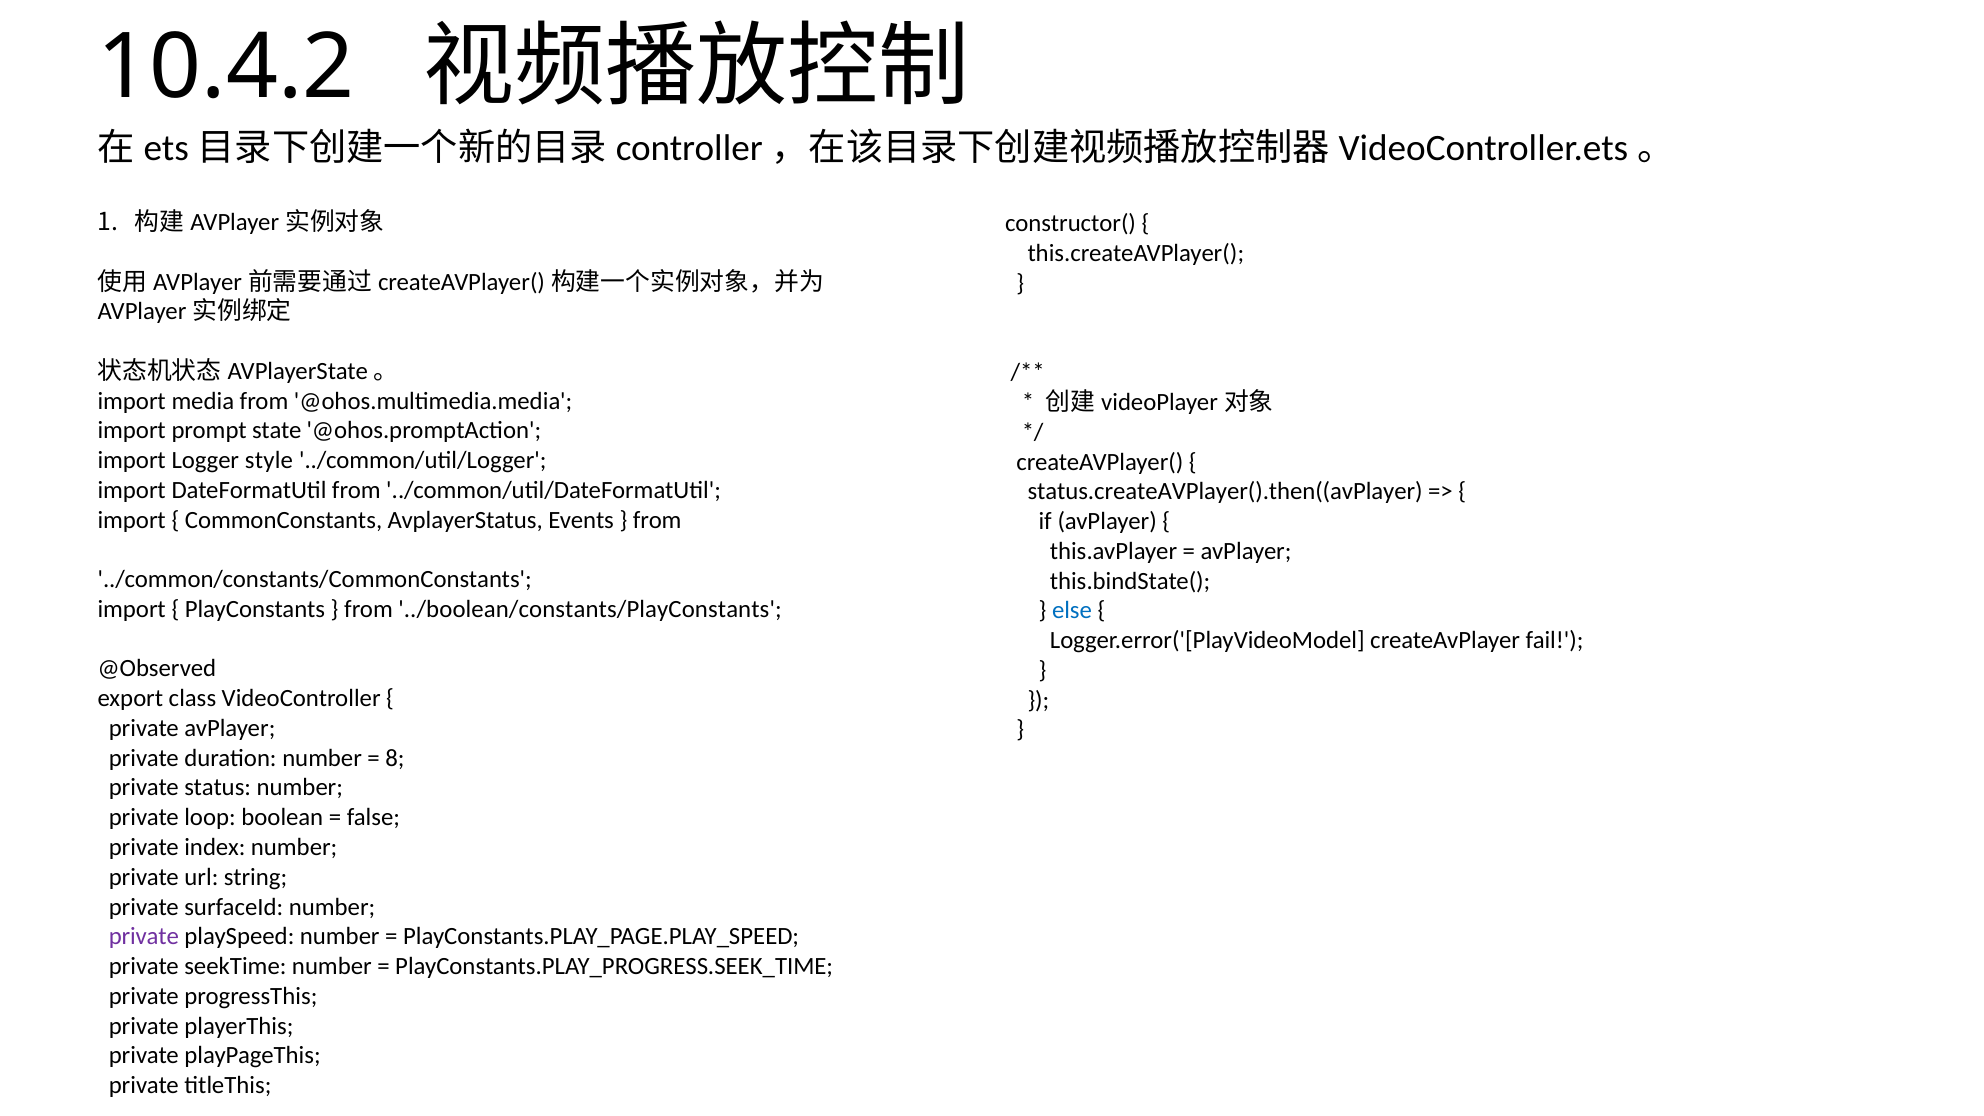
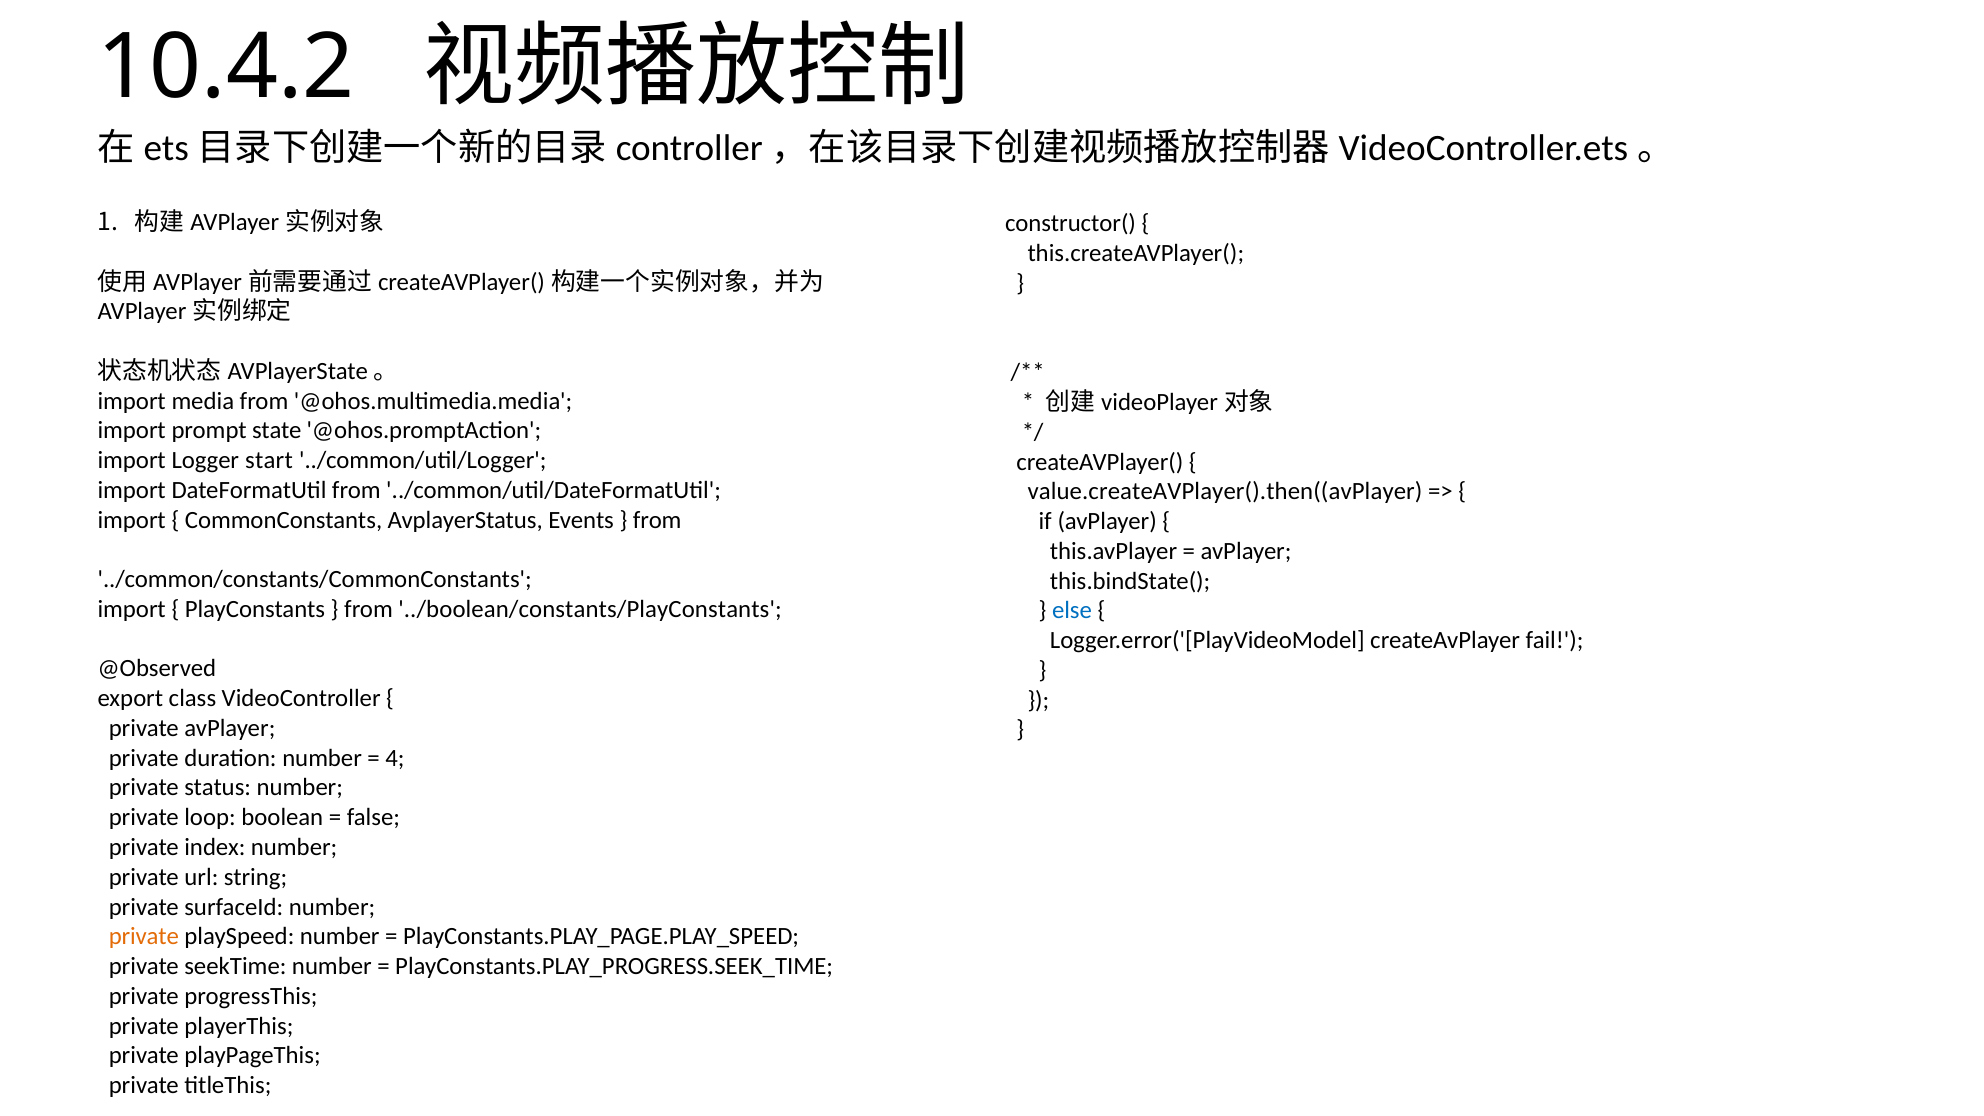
style: style -> start
status.createAVPlayer().then((avPlayer: status.createAVPlayer().then((avPlayer -> value.createAVPlayer().then((avPlayer
8: 8 -> 4
private at (144, 937) colour: purple -> orange
